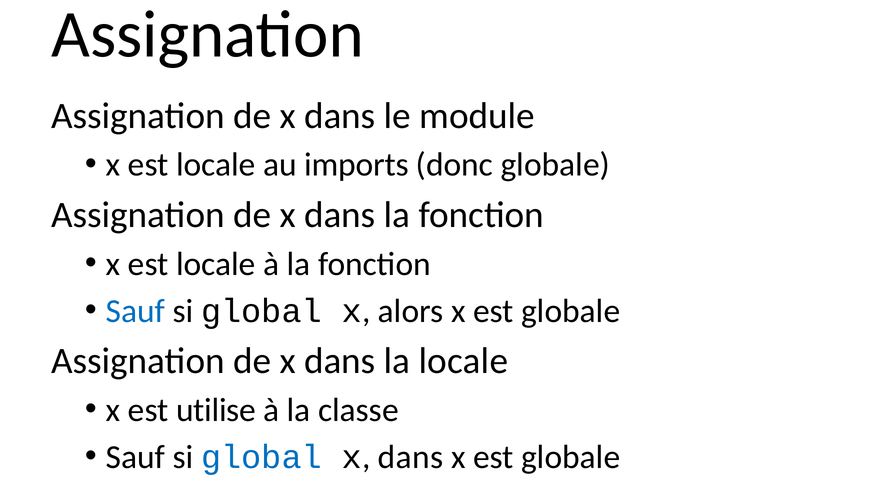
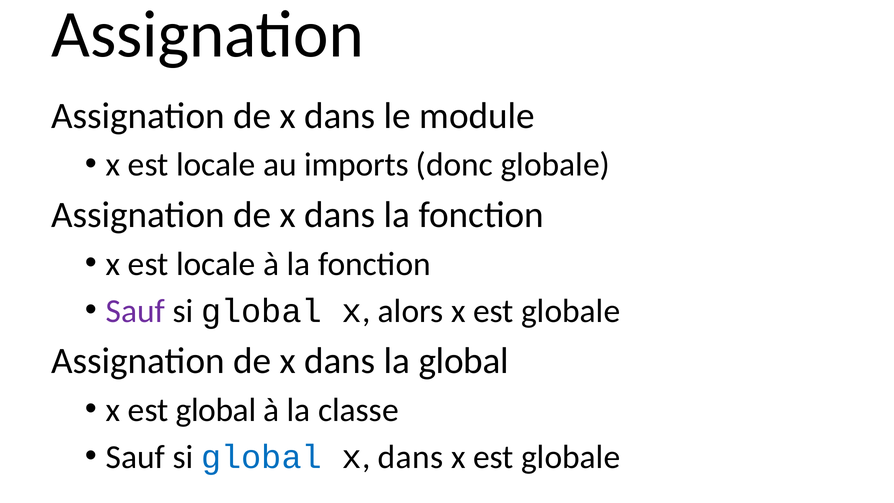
Sauf at (135, 311) colour: blue -> purple
la locale: locale -> global
est utilise: utilise -> global
